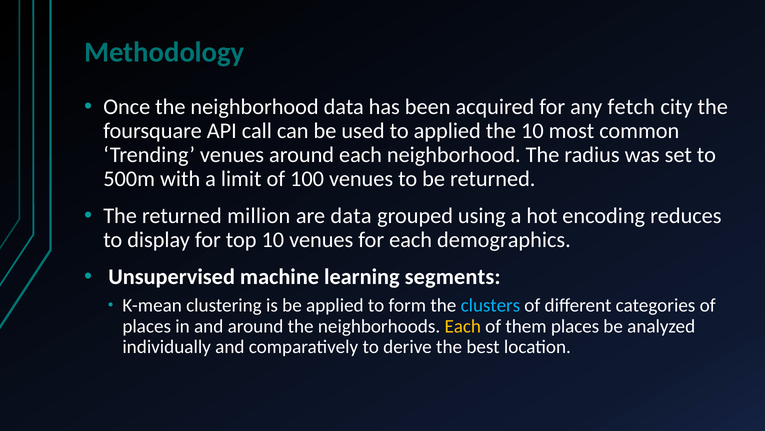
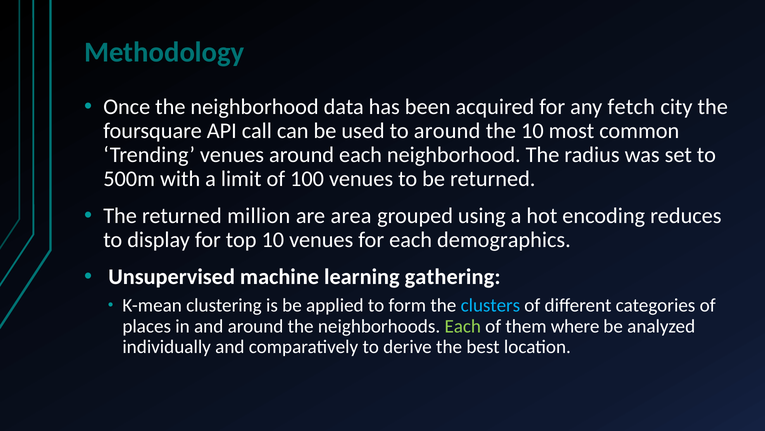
to applied: applied -> around
are data: data -> area
segments: segments -> gathering
Each at (463, 326) colour: yellow -> light green
them places: places -> where
